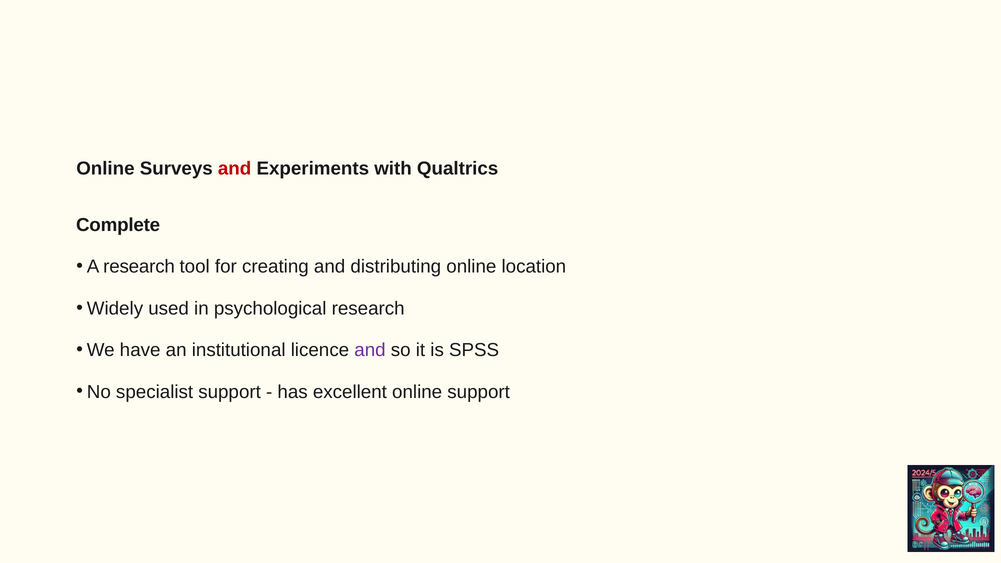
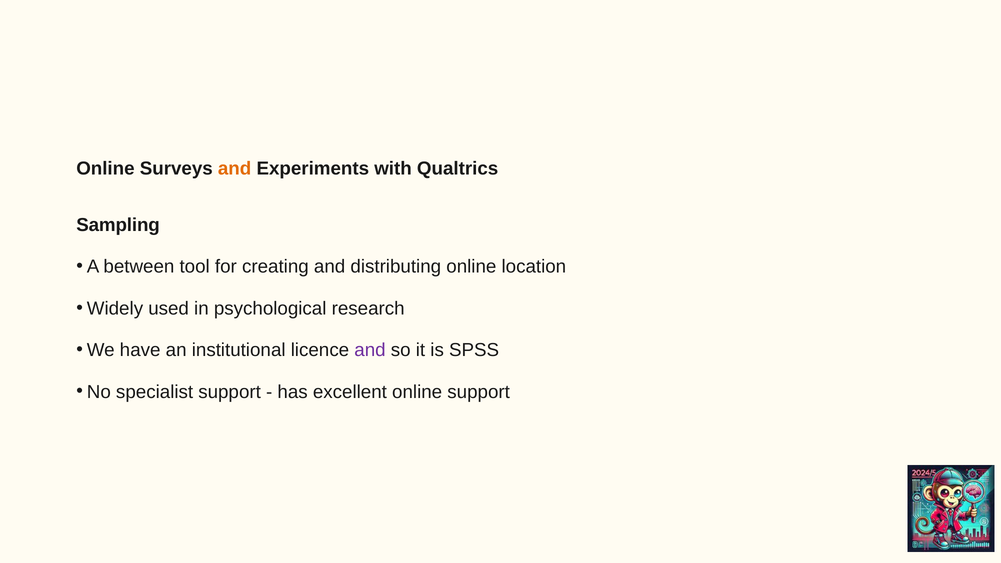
and at (235, 169) colour: red -> orange
Complete: Complete -> Sampling
A research: research -> between
